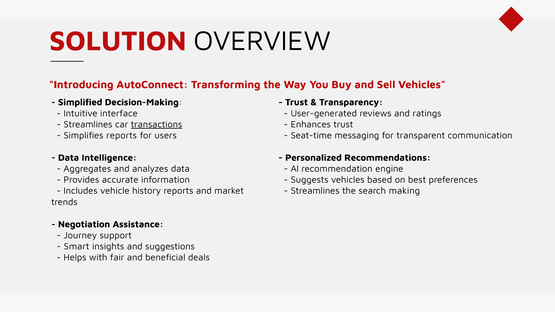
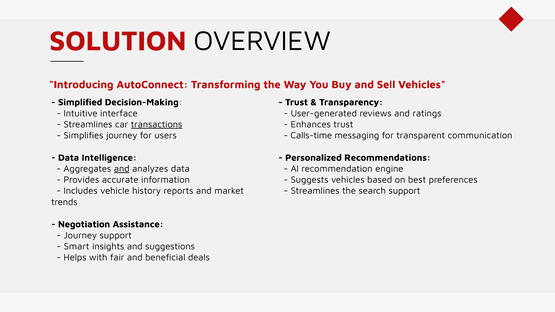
Simplifies reports: reports -> journey
Seat-time: Seat-time -> Calls-time
and at (122, 169) underline: none -> present
search making: making -> support
